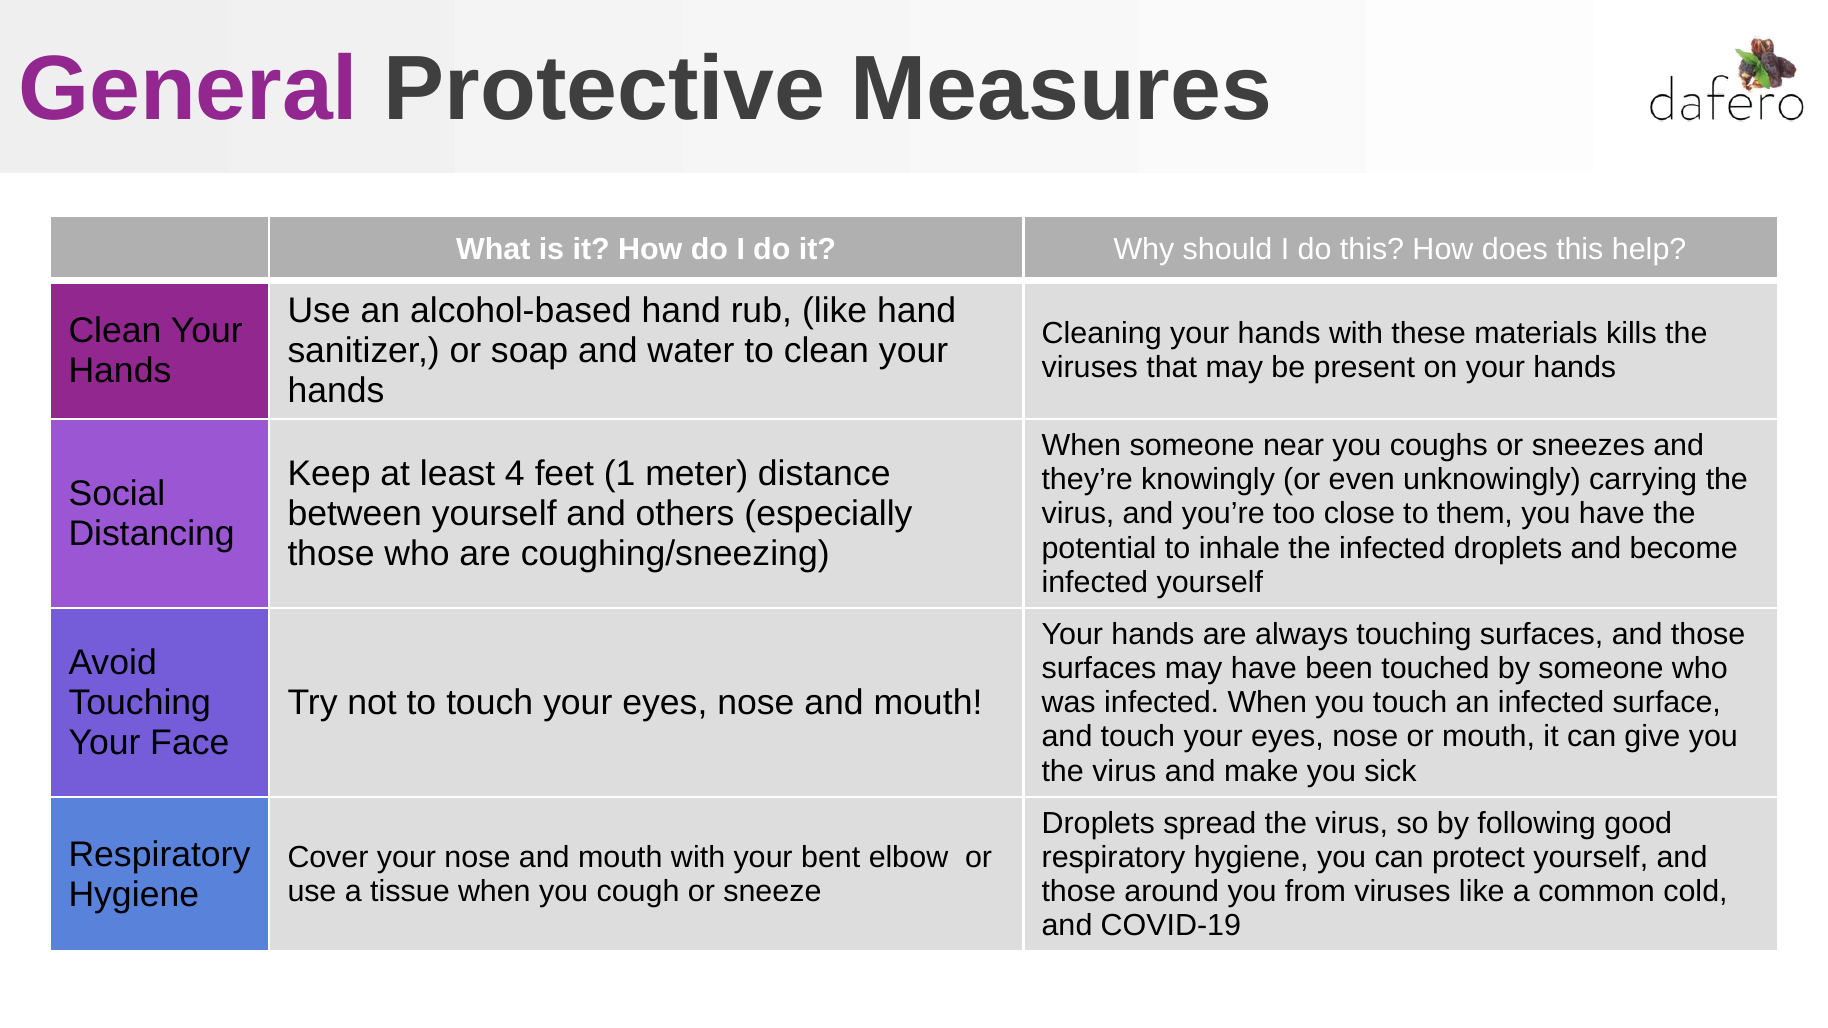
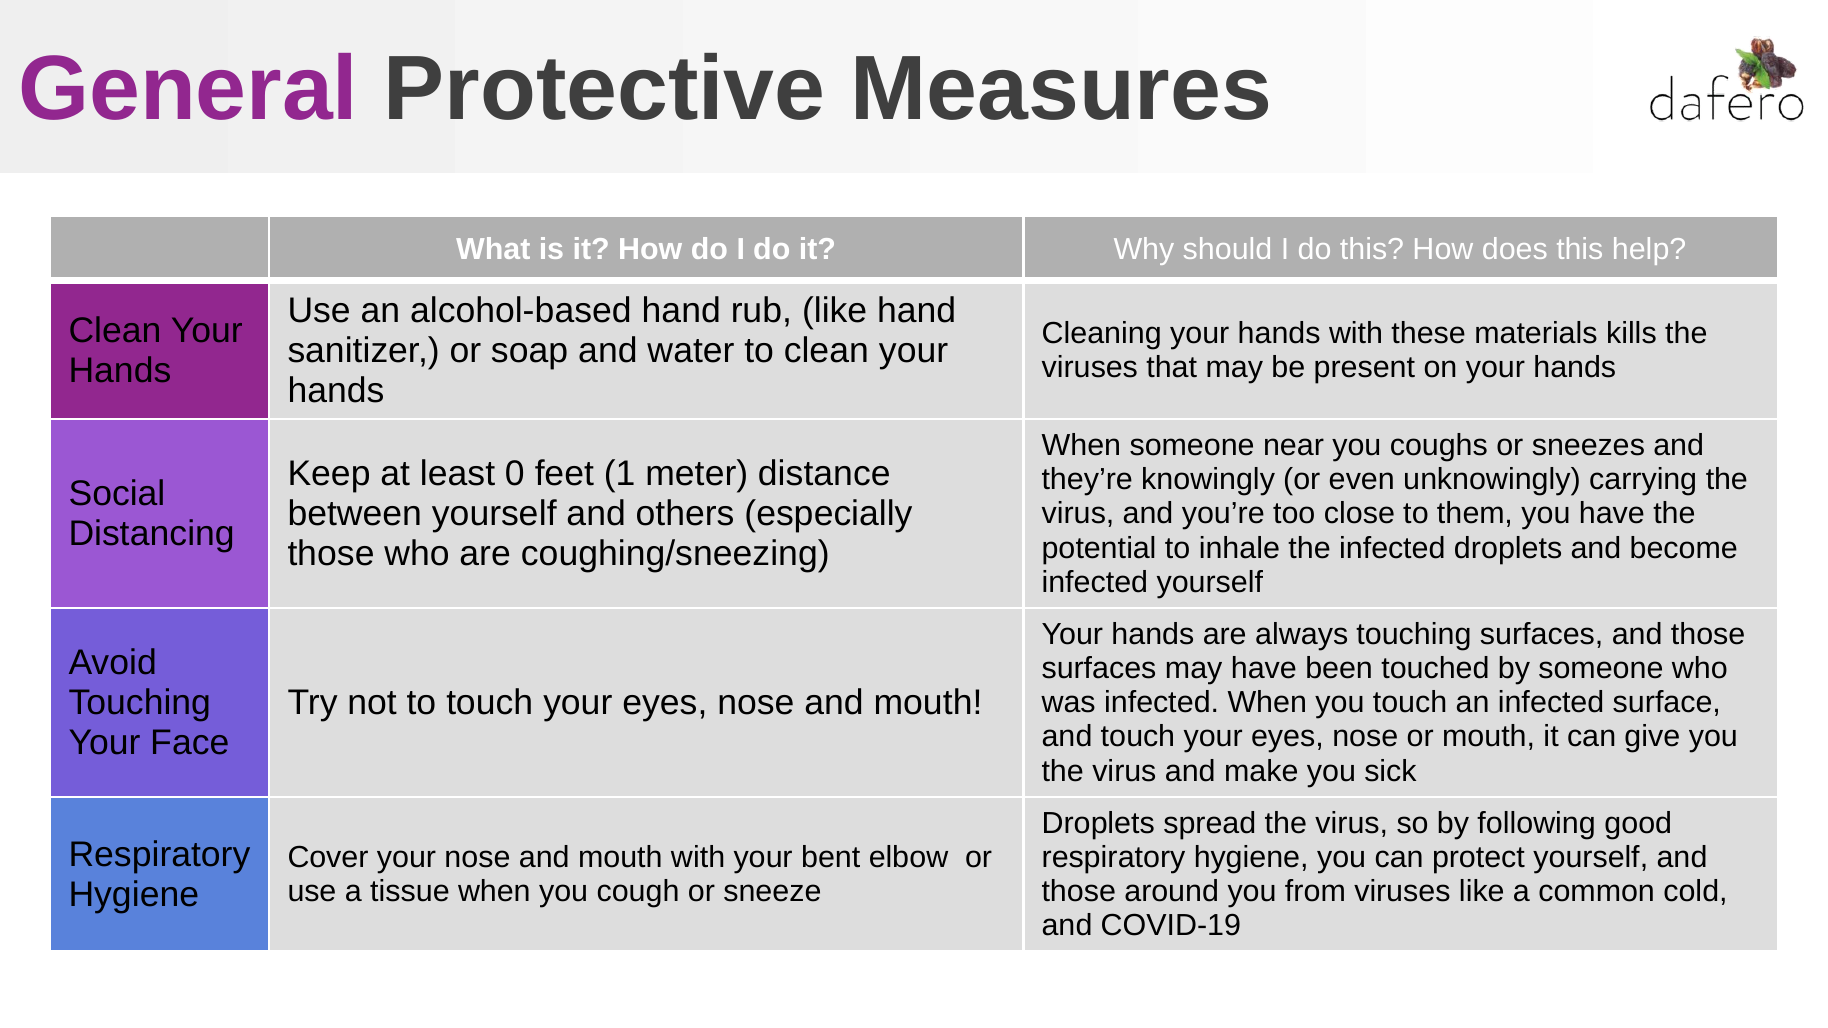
4: 4 -> 0
